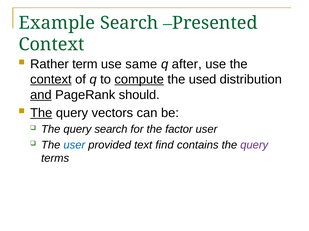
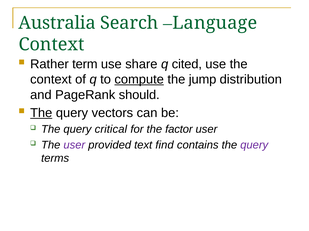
Example: Example -> Australia
Presented: Presented -> Language
same: same -> share
after: after -> cited
context at (51, 80) underline: present -> none
used: used -> jump
and underline: present -> none
query search: search -> critical
user at (74, 145) colour: blue -> purple
